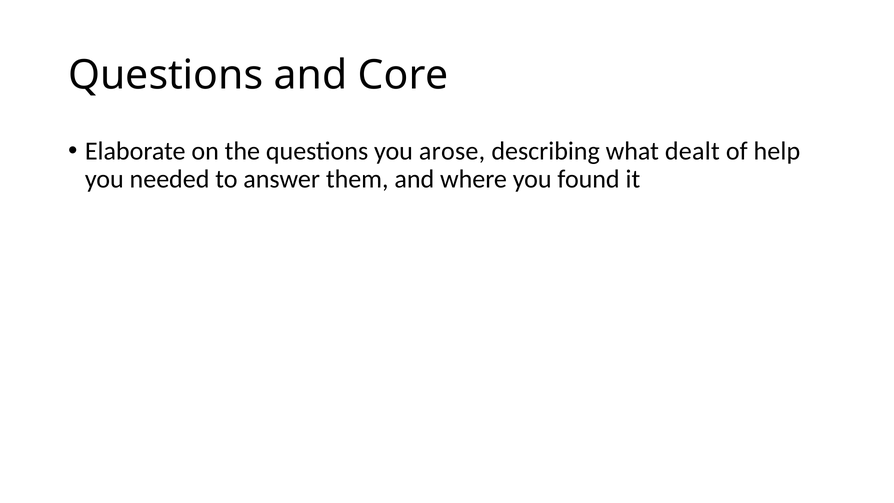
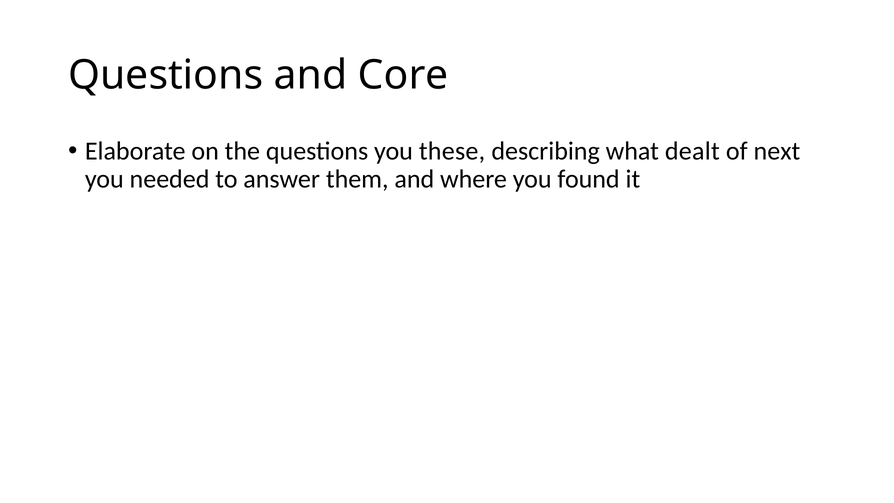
arose: arose -> these
help: help -> next
